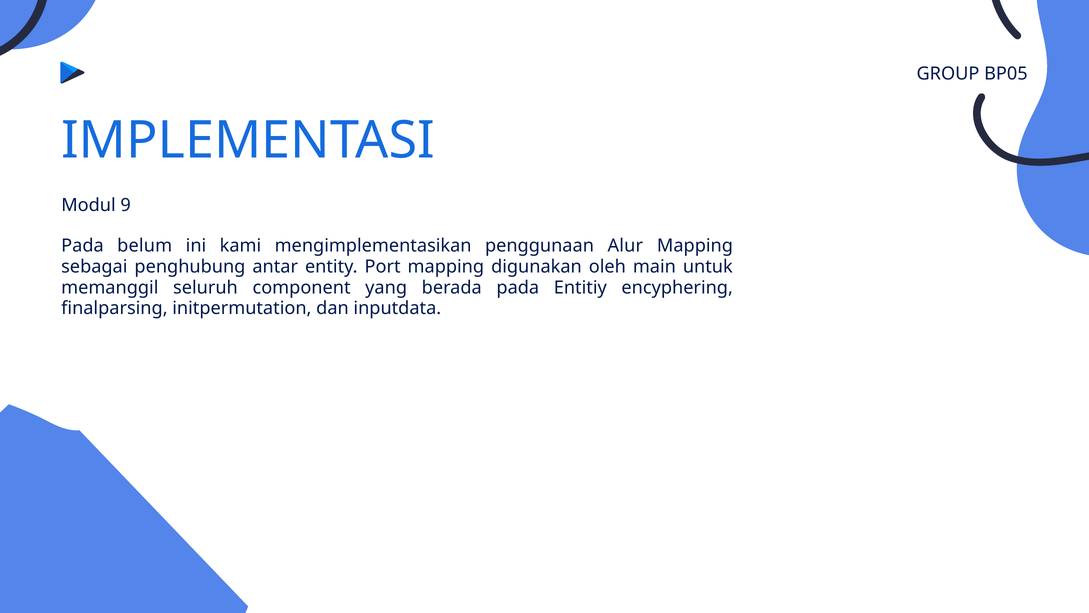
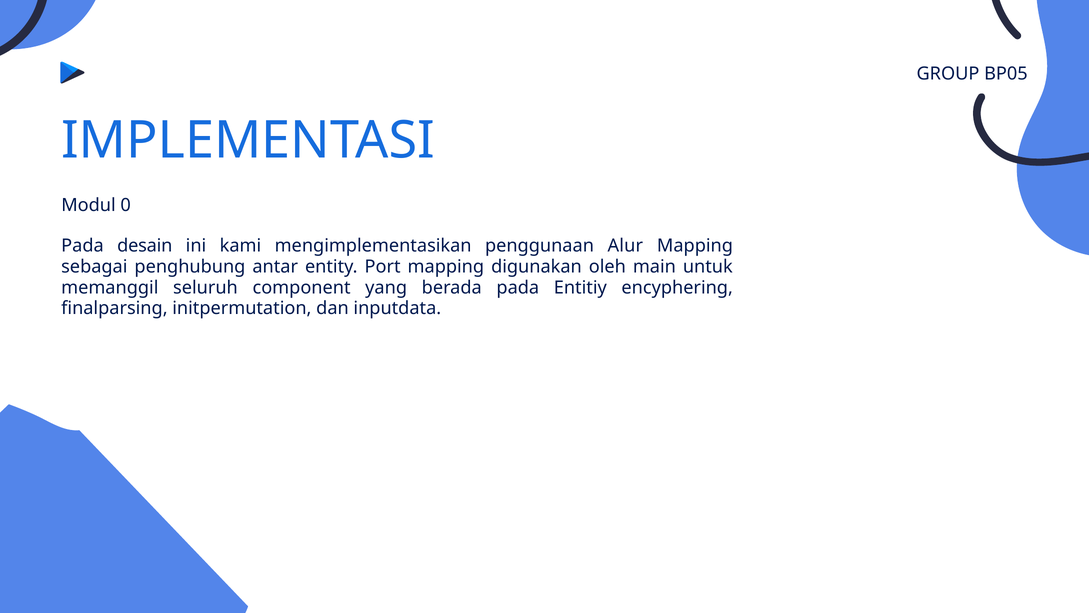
9: 9 -> 0
belum: belum -> desain
